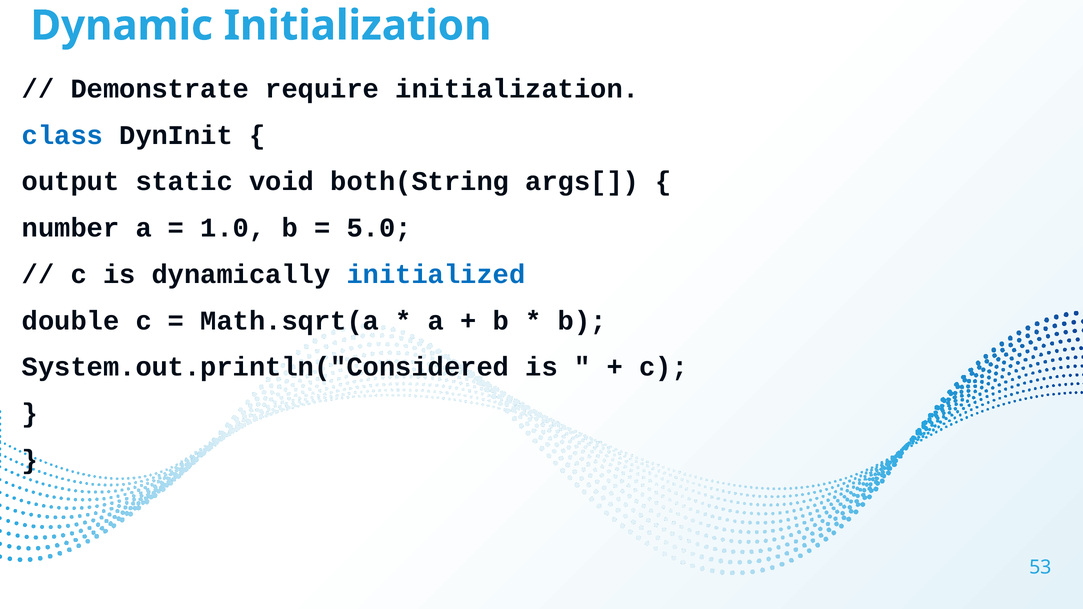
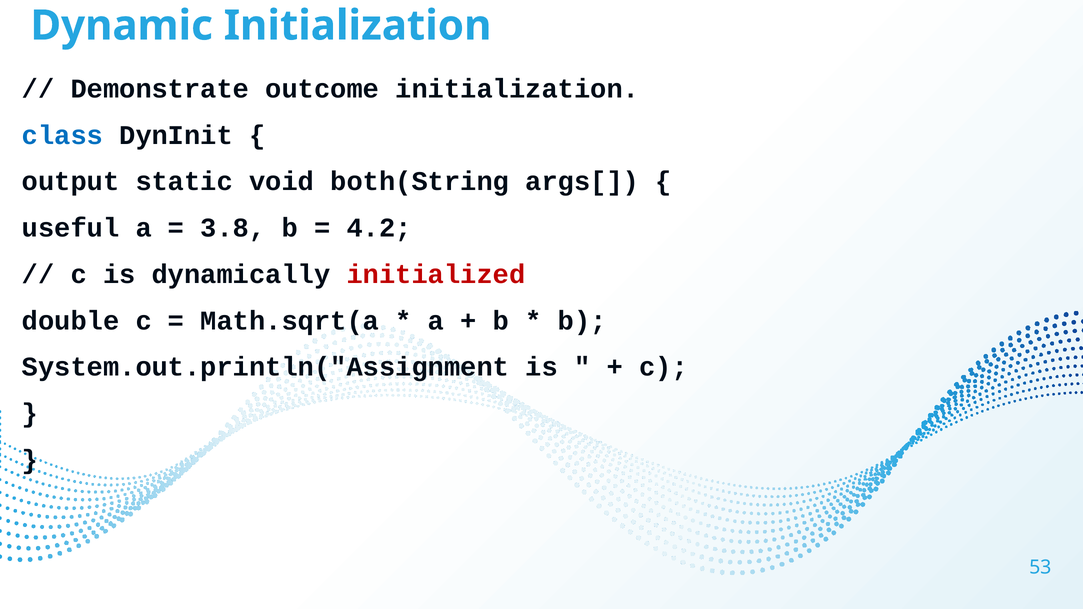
require: require -> outcome
number: number -> useful
1.0: 1.0 -> 3.8
5.0: 5.0 -> 4.2
initialized colour: blue -> red
System.out.println("Considered: System.out.println("Considered -> System.out.println("Assignment
